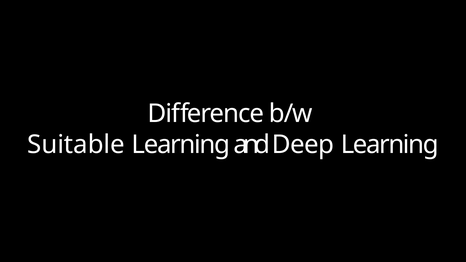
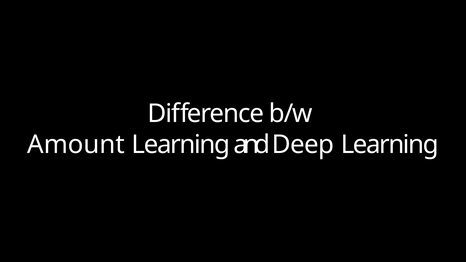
Suitable: Suitable -> Amount
